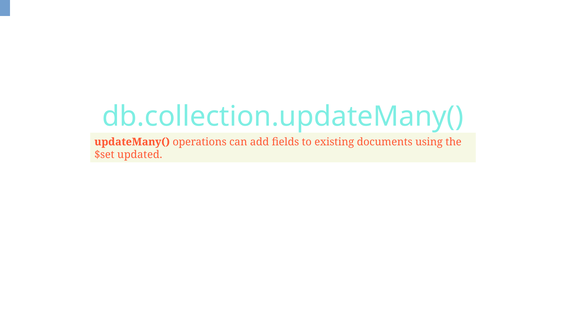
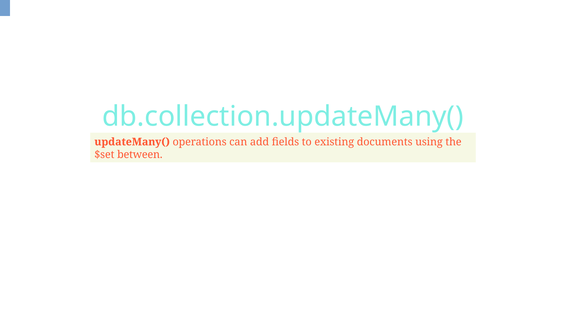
updated: updated -> between
